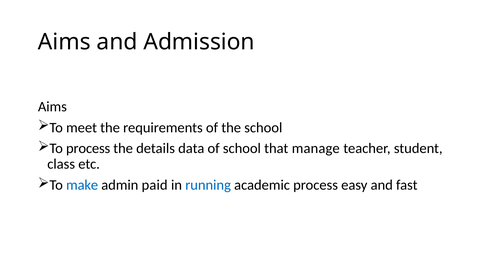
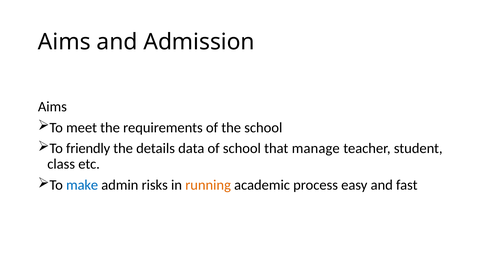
To process: process -> friendly
paid: paid -> risks
running colour: blue -> orange
